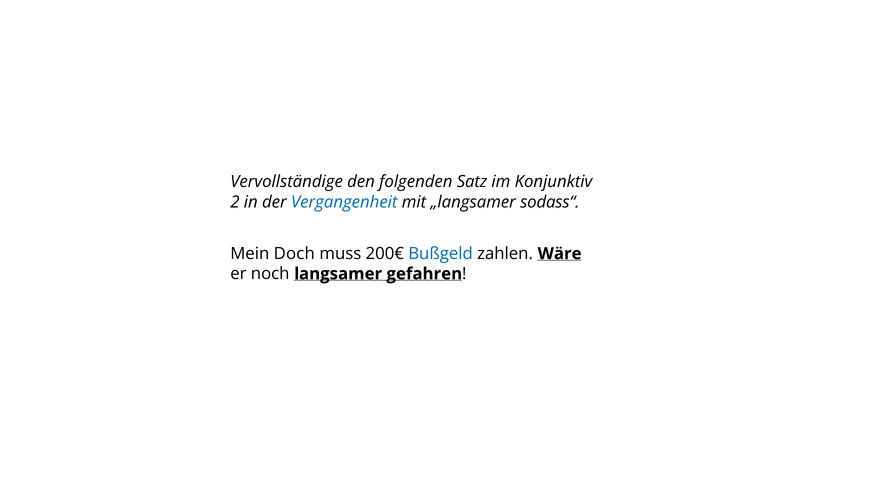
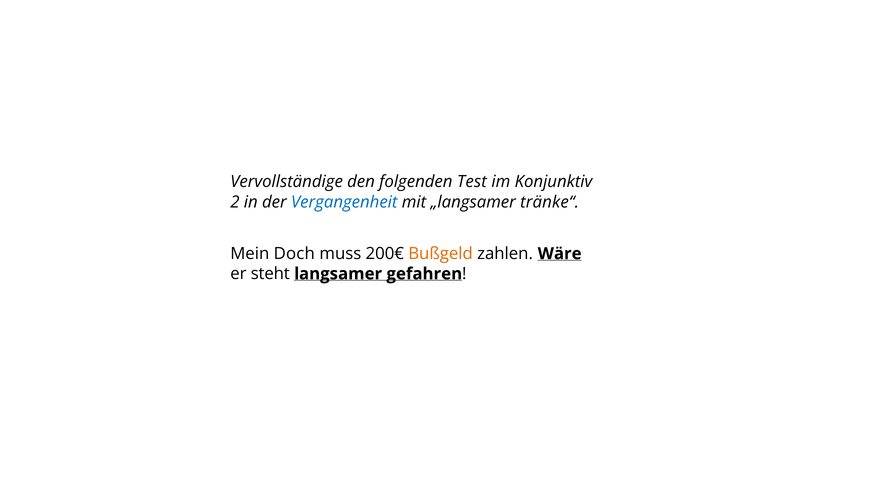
Satz: Satz -> Test
sodass“: sodass“ -> tränke“
Bußgeld colour: blue -> orange
noch: noch -> steht
